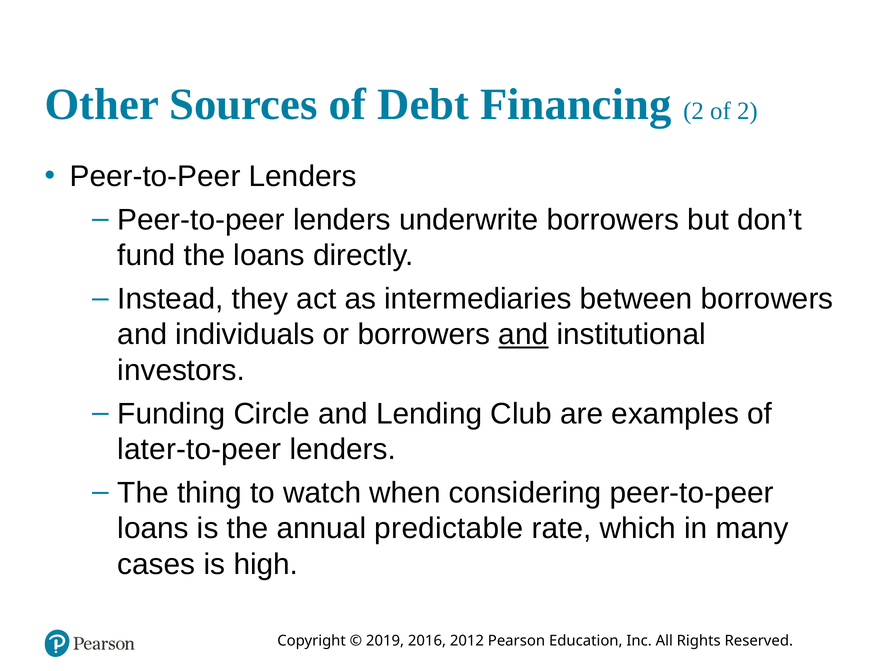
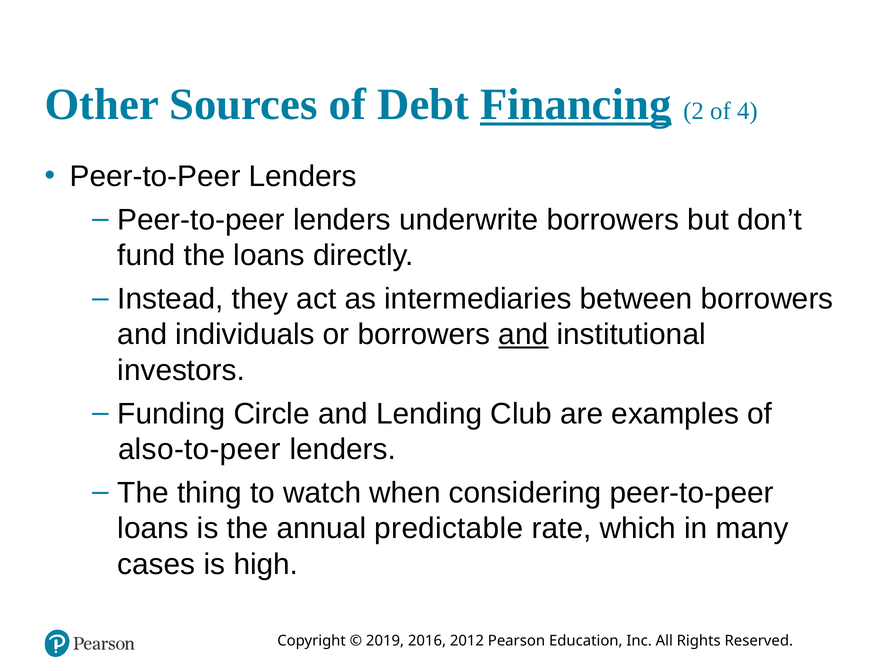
Financing underline: none -> present
of 2: 2 -> 4
later-to-peer: later-to-peer -> also-to-peer
